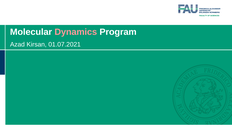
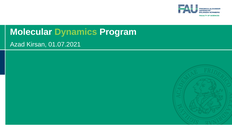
Dynamics colour: pink -> light green
